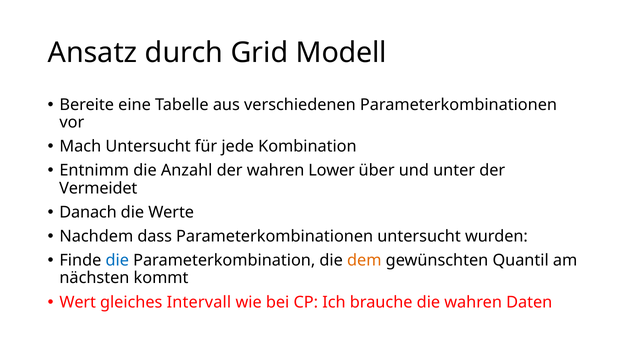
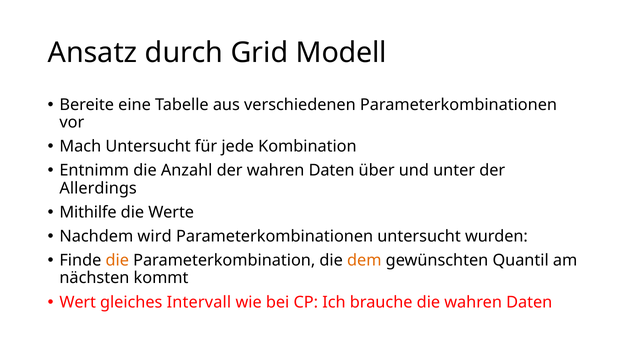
der wahren Lower: Lower -> Daten
Vermeidet: Vermeidet -> Allerdings
Danach: Danach -> Mithilfe
dass: dass -> wird
die at (117, 261) colour: blue -> orange
